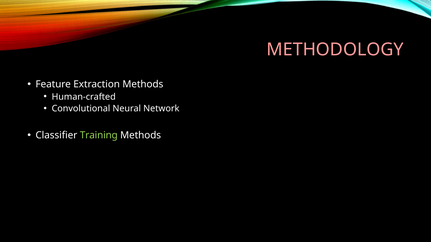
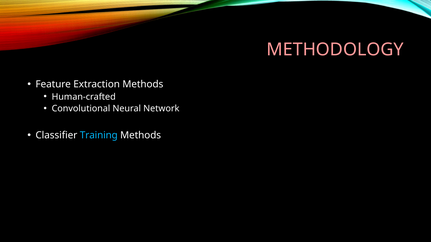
Training colour: light green -> light blue
